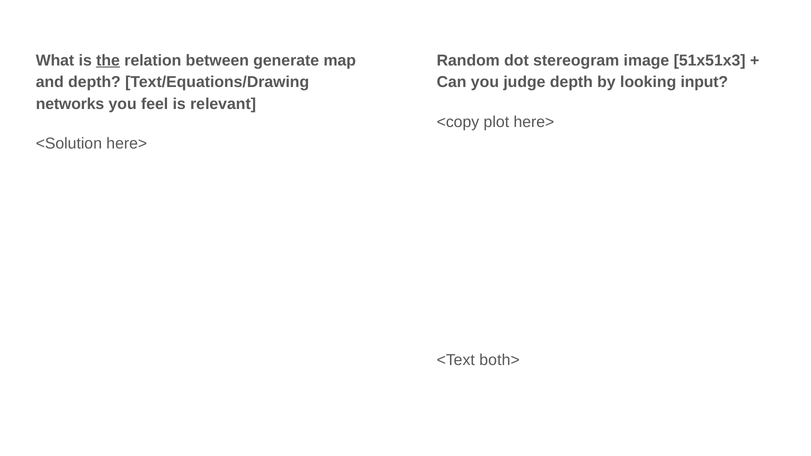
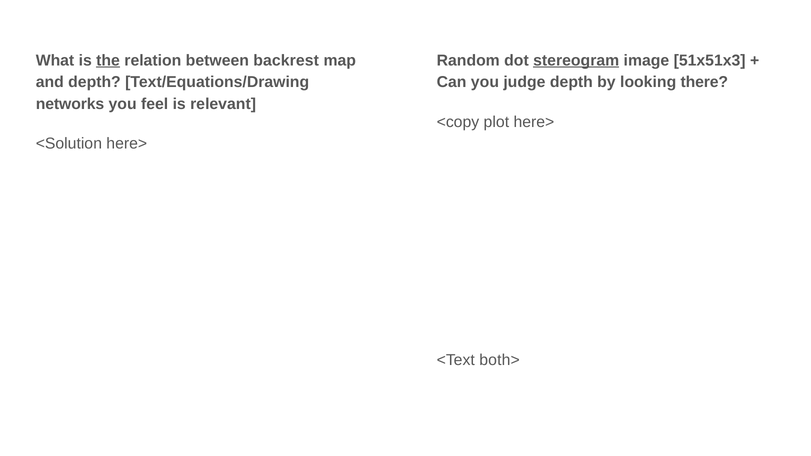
generate: generate -> backrest
stereogram underline: none -> present
input: input -> there
